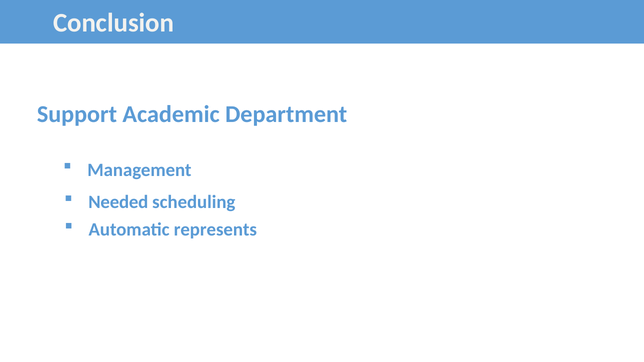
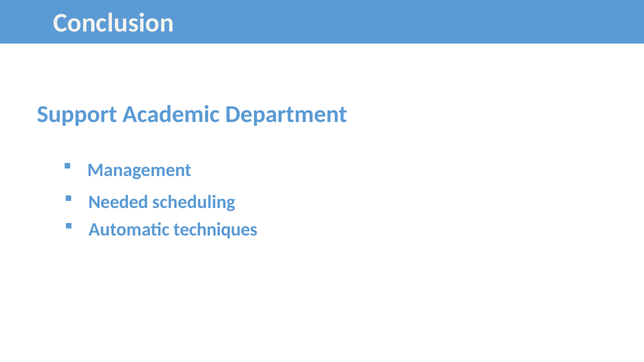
represents: represents -> techniques
